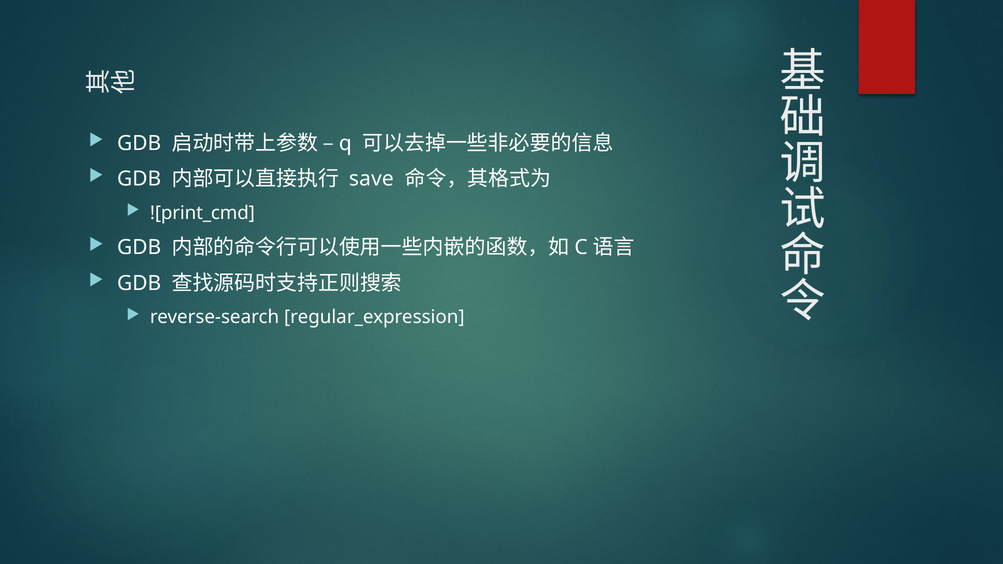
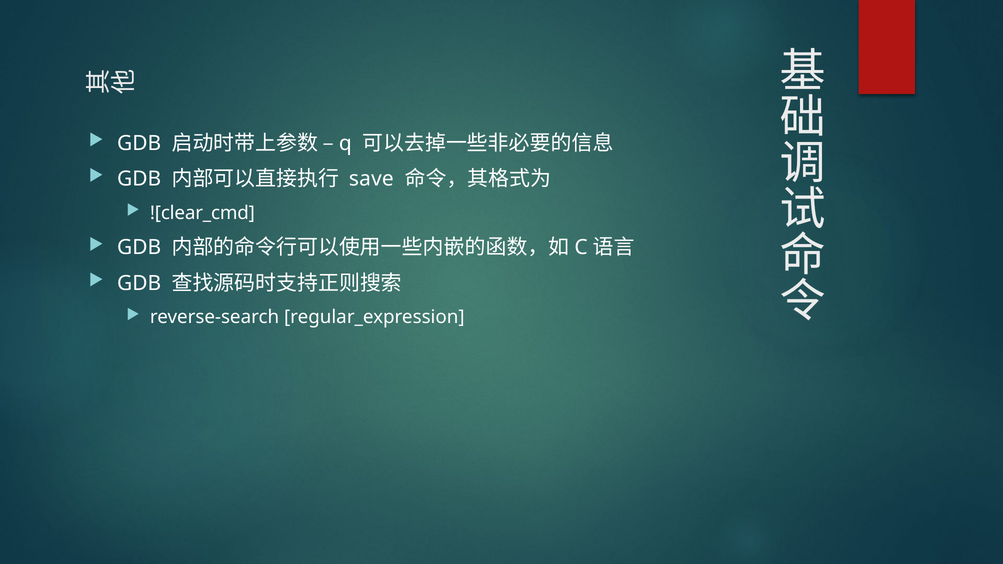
![print_cmd: ![print_cmd -> ![clear_cmd
